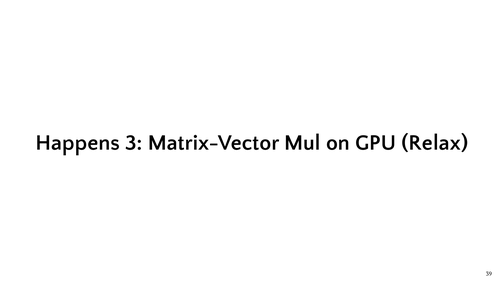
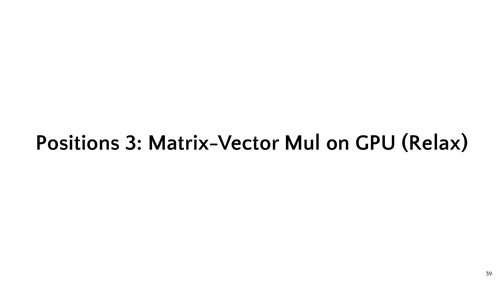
Happens: Happens -> Positions
